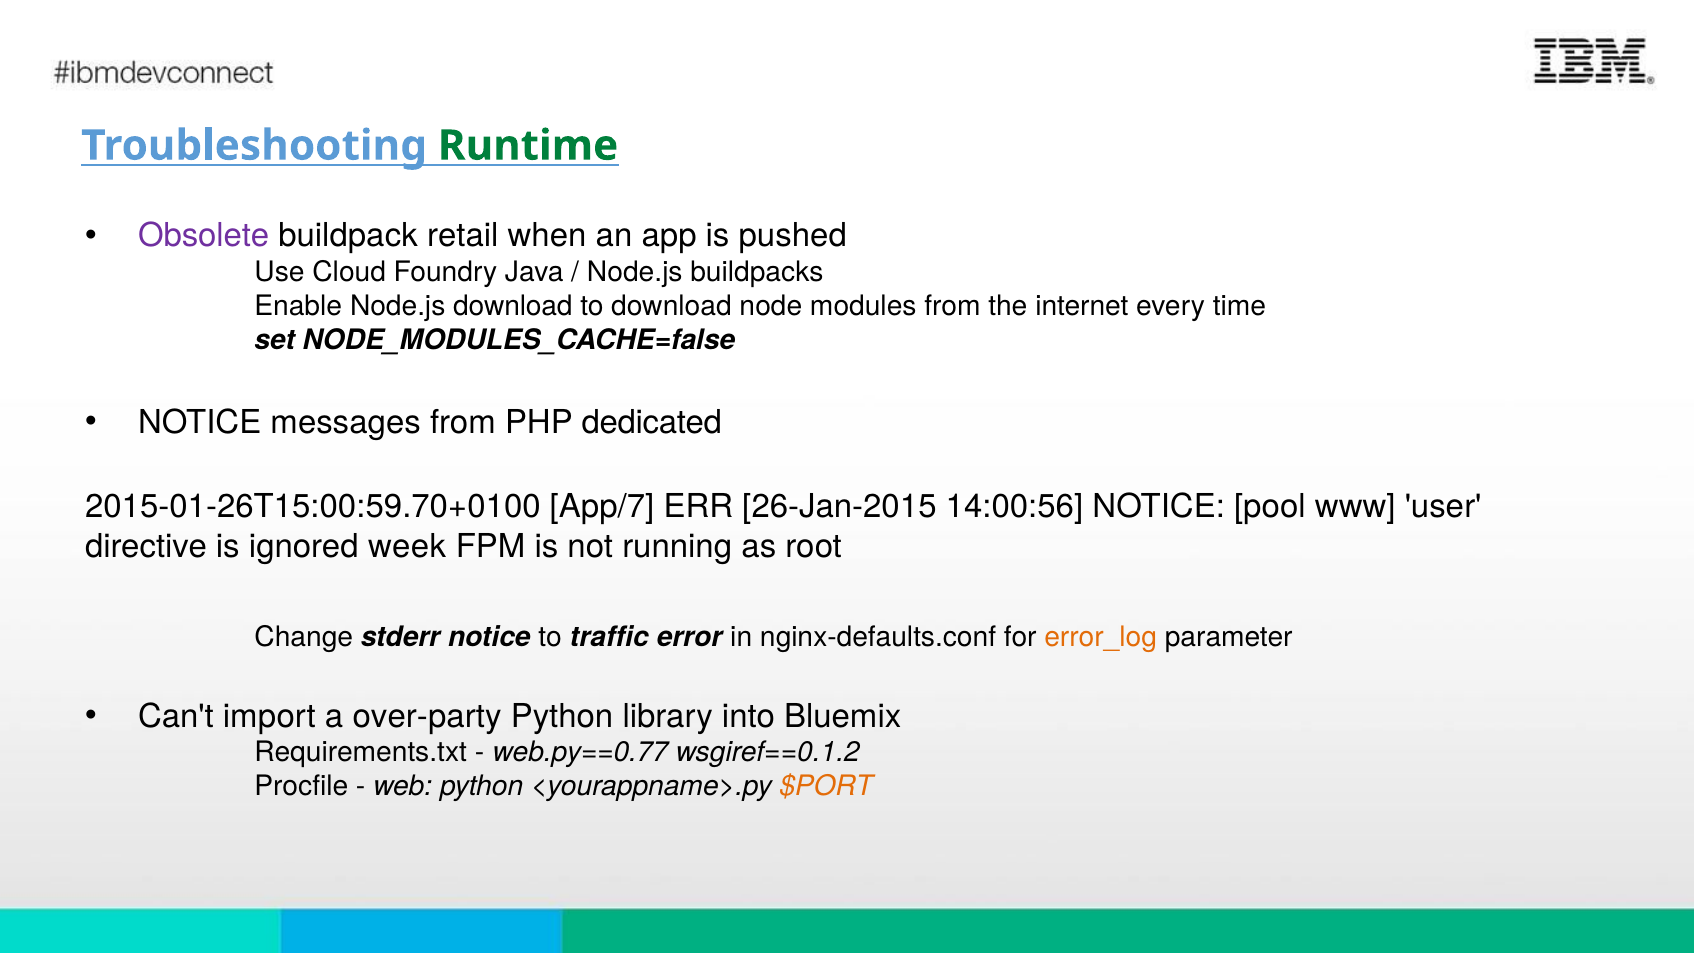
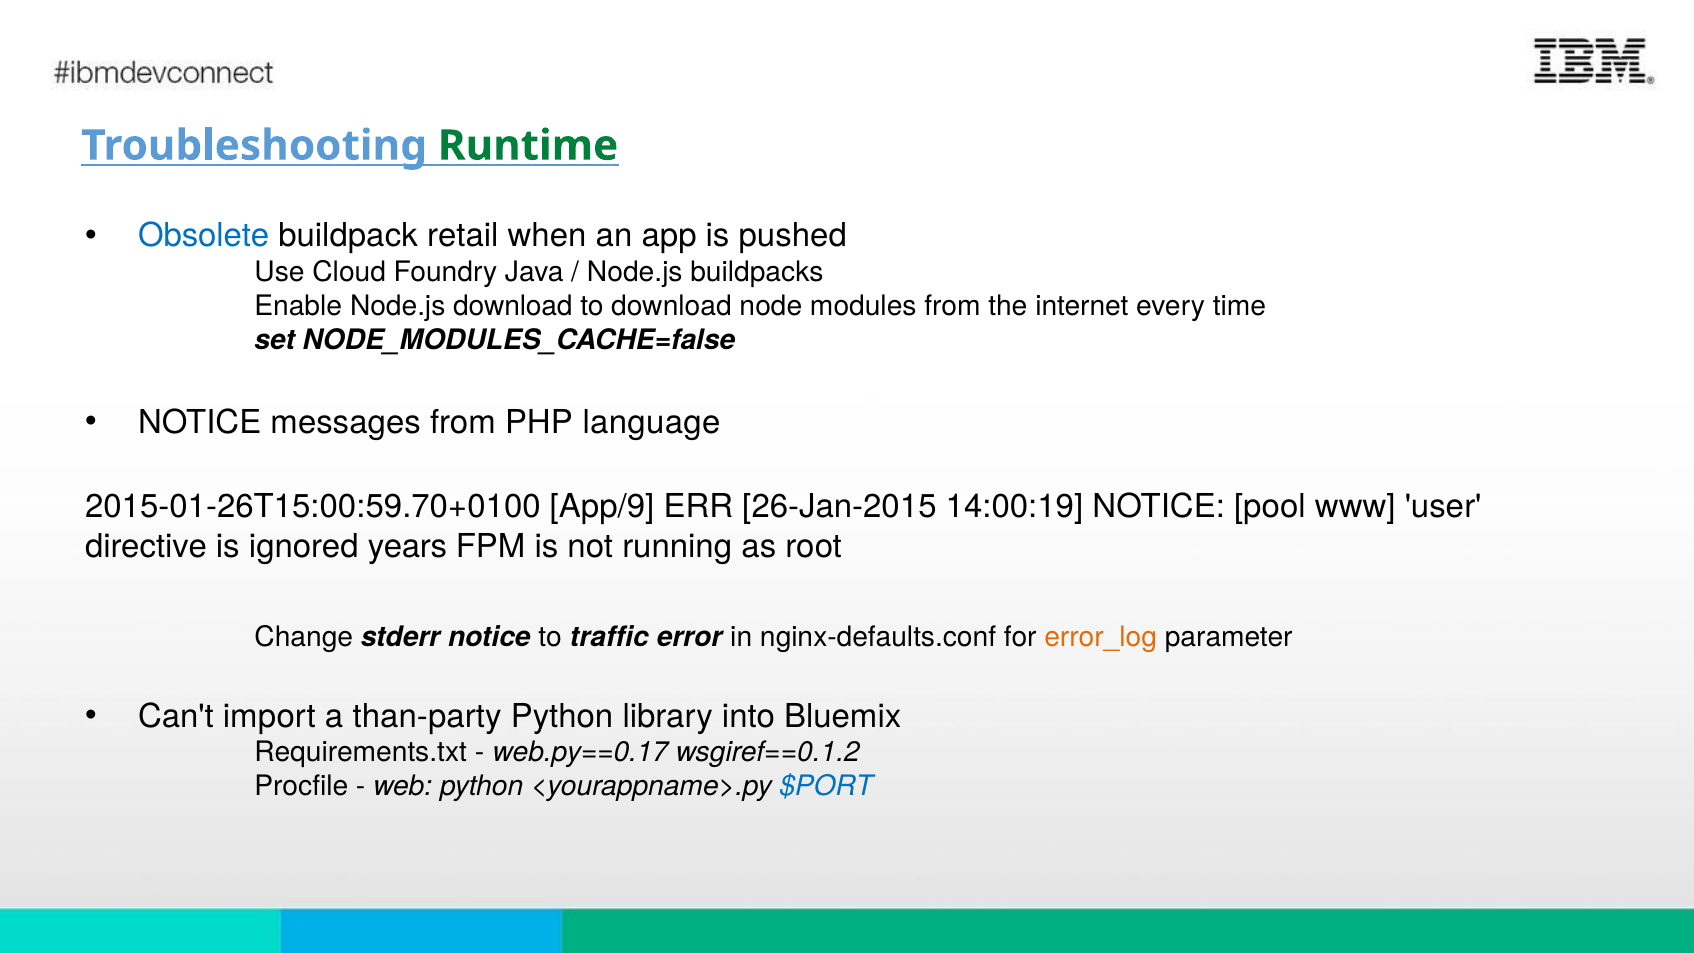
Obsolete colour: purple -> blue
dedicated: dedicated -> language
App/7: App/7 -> App/9
14:00:56: 14:00:56 -> 14:00:19
week: week -> years
over-party: over-party -> than-party
web.py==0.77: web.py==0.77 -> web.py==0.17
$PORT colour: orange -> blue
